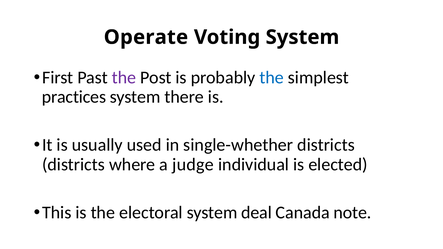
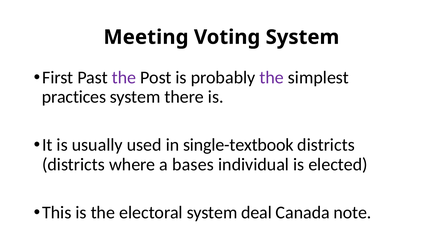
Operate: Operate -> Meeting
the at (272, 78) colour: blue -> purple
single-whether: single-whether -> single-textbook
judge: judge -> bases
